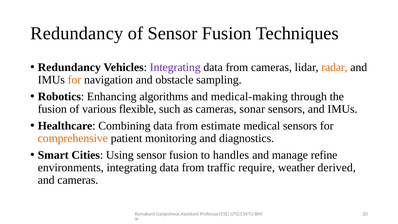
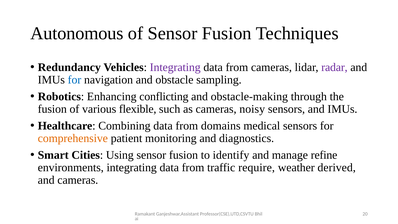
Redundancy at (77, 33): Redundancy -> Autonomous
radar colour: orange -> purple
for at (74, 80) colour: orange -> blue
algorithms: algorithms -> conflicting
medical-making: medical-making -> obstacle-making
sonar: sonar -> noisy
estimate: estimate -> domains
handles: handles -> identify
